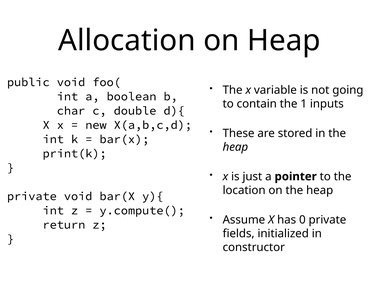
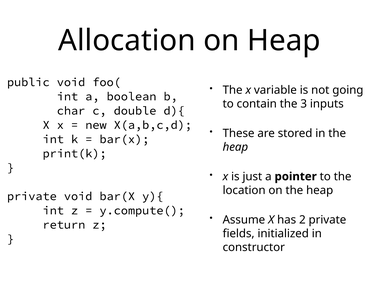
1: 1 -> 3
0: 0 -> 2
